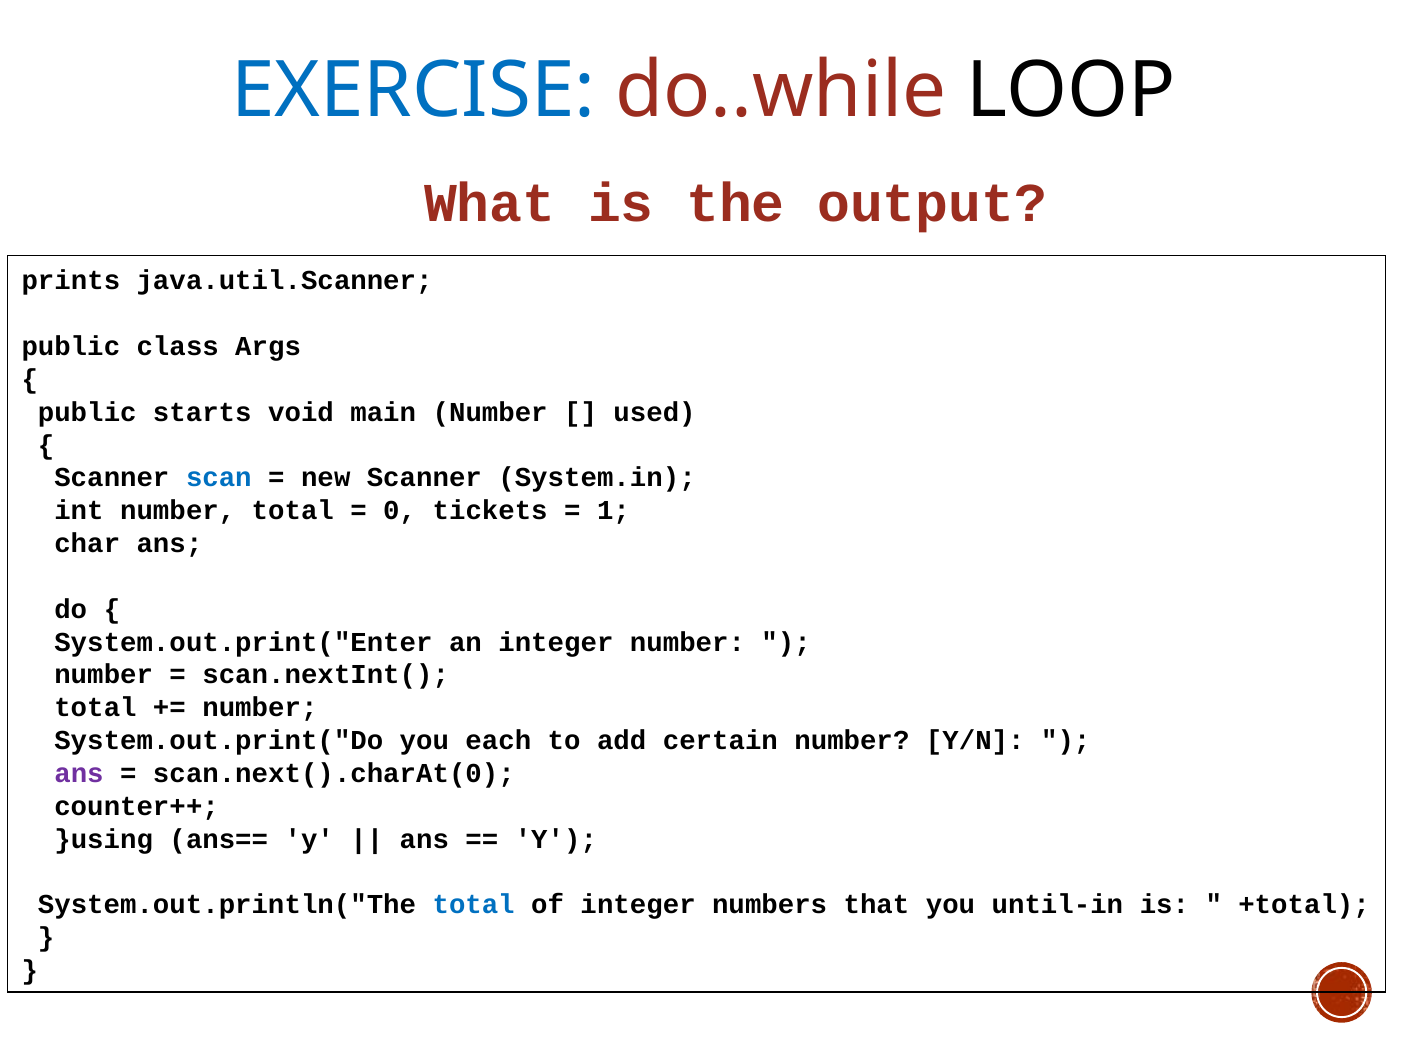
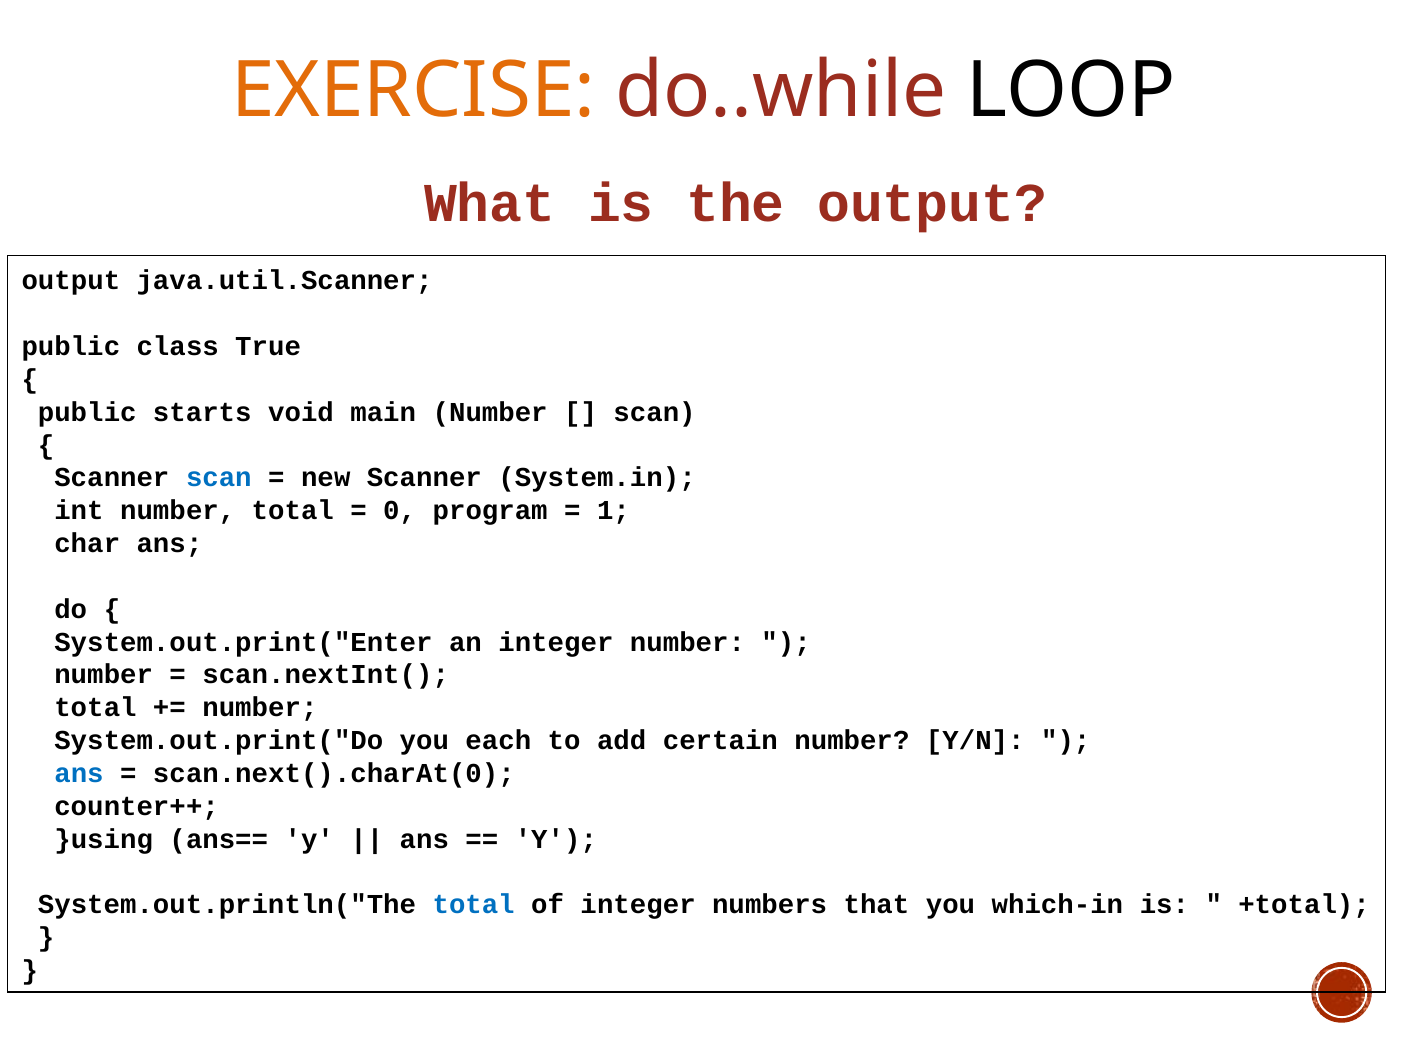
EXERCISE colour: blue -> orange
prints at (71, 281): prints -> output
Args: Args -> True
used at (655, 412): used -> scan
tickets: tickets -> program
ans at (79, 774) colour: purple -> blue
until-in: until-in -> which-in
